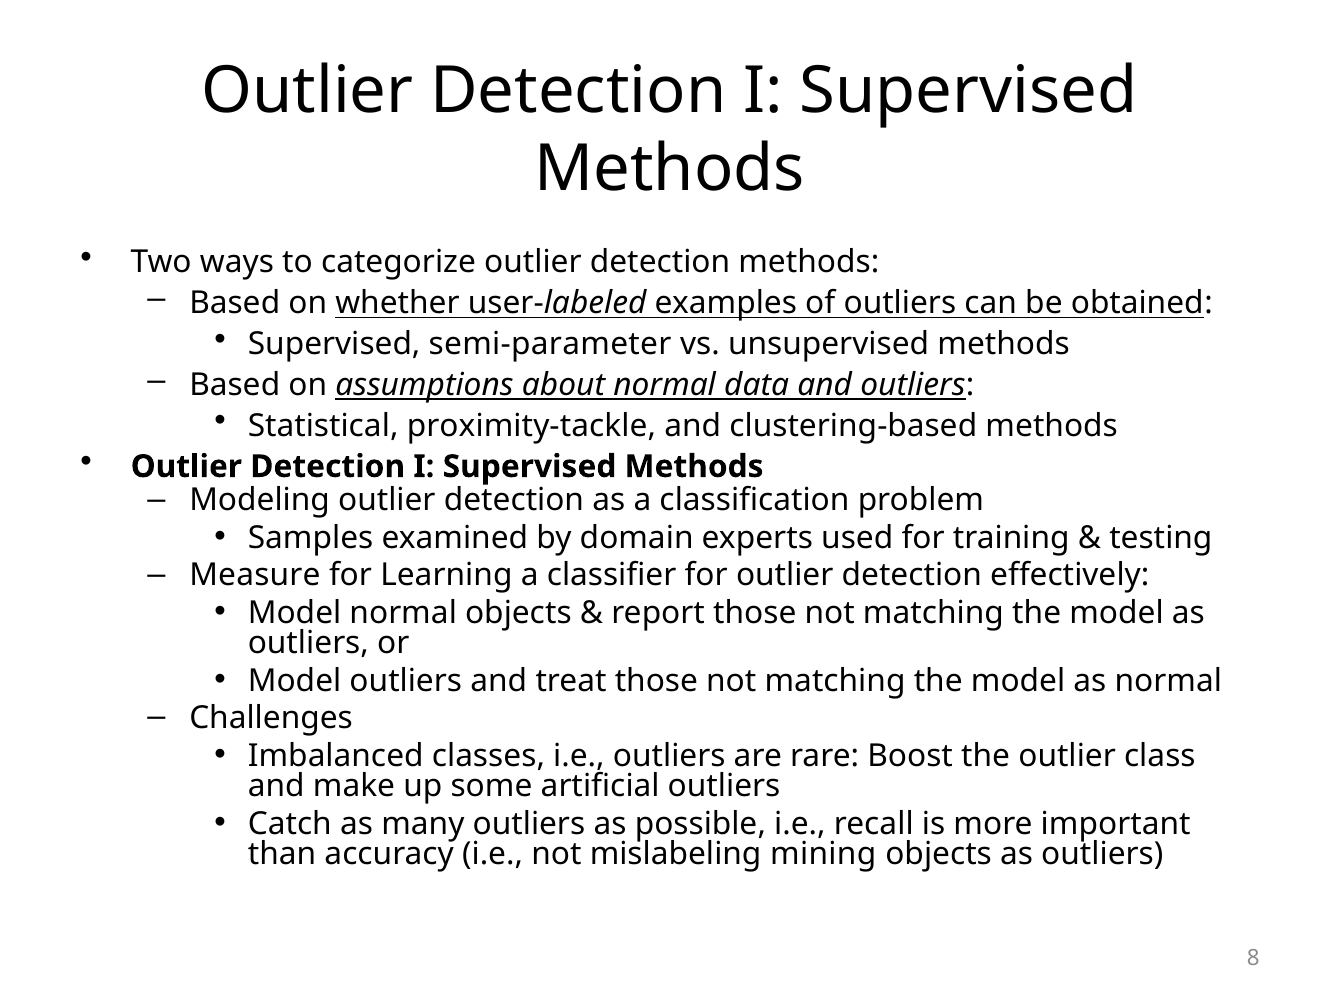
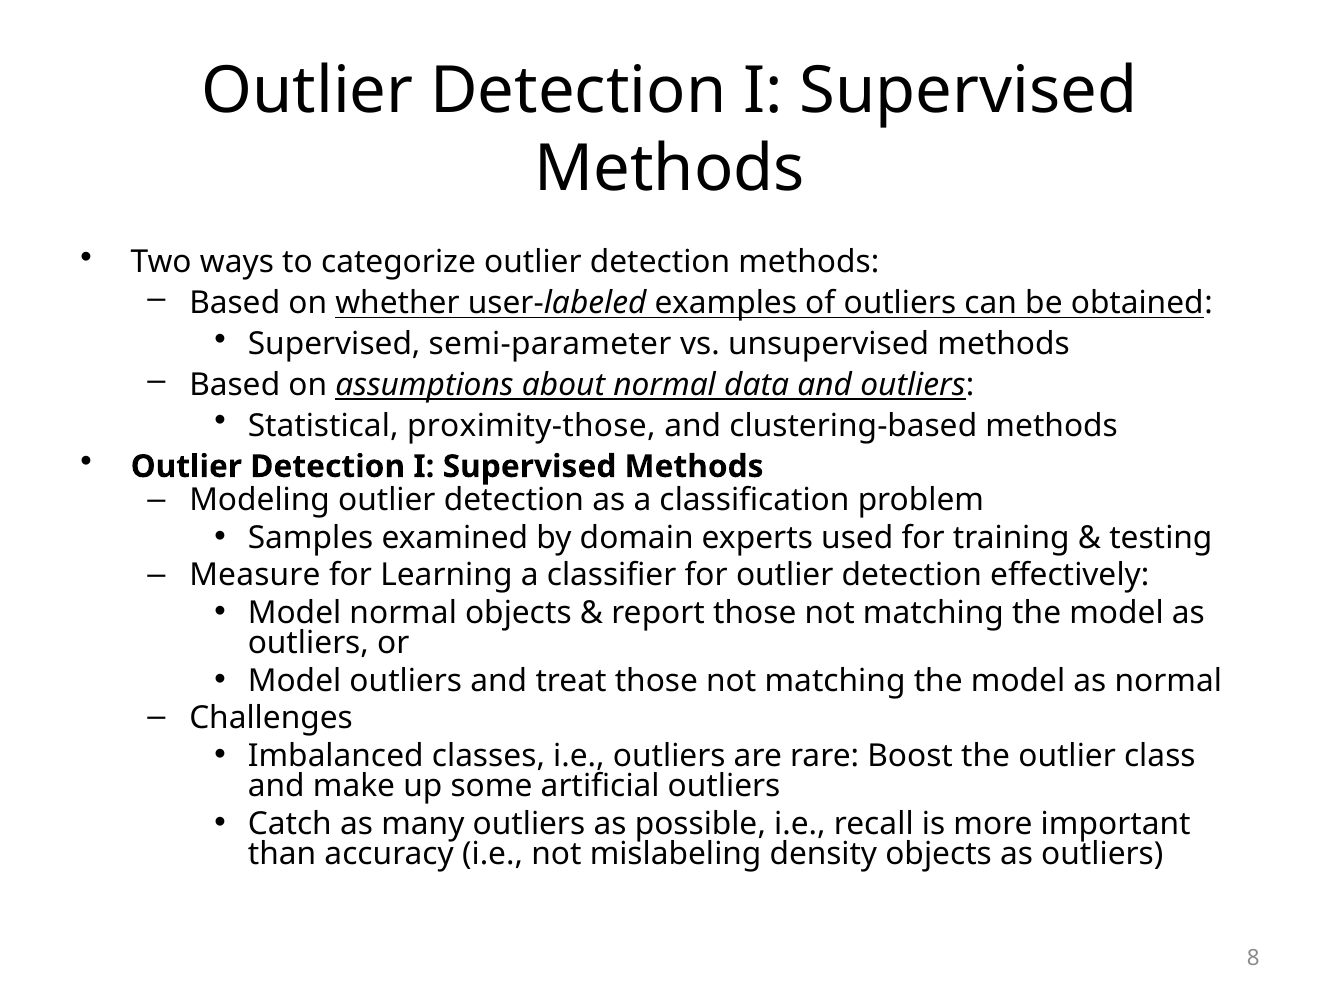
proximity-tackle: proximity-tackle -> proximity-those
mining: mining -> density
